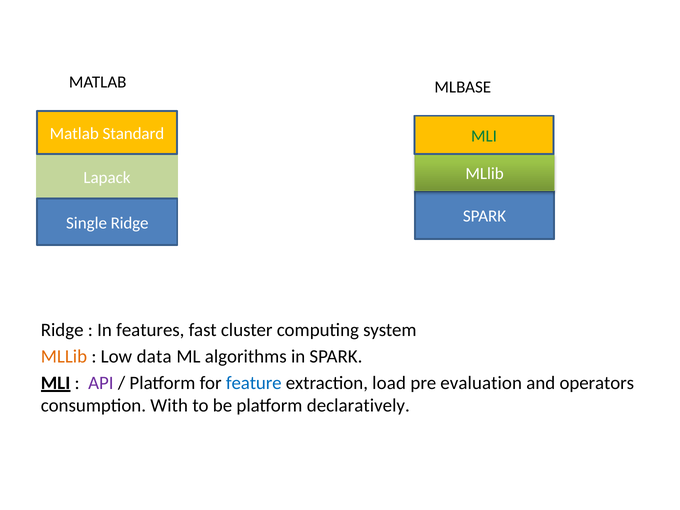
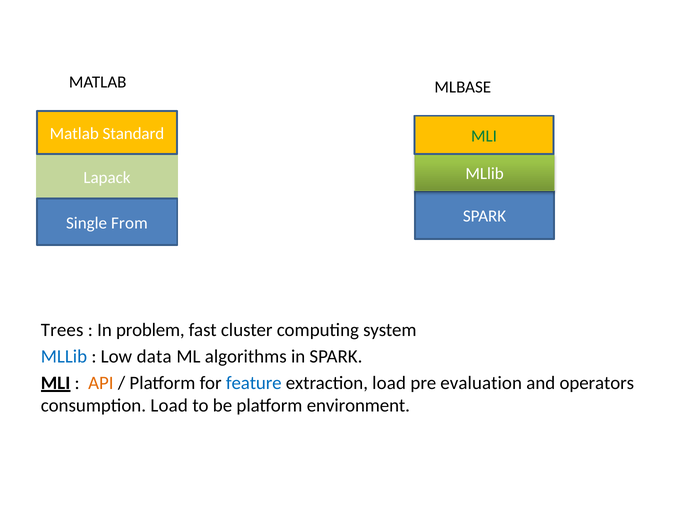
Single Ridge: Ridge -> From
Ridge at (62, 330): Ridge -> Trees
features: features -> problem
MLLib at (64, 356) colour: orange -> blue
API colour: purple -> orange
consumption With: With -> Load
declaratively: declaratively -> environment
